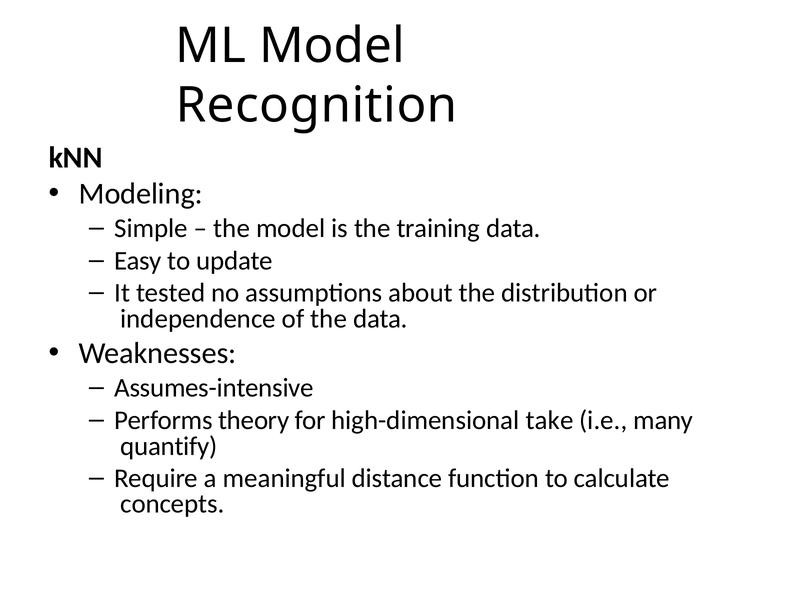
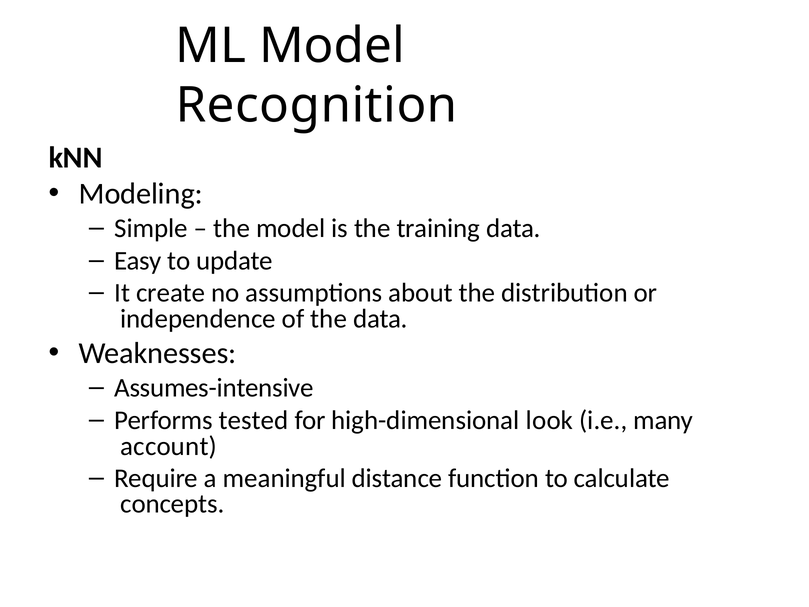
tested: tested -> create
theory: theory -> tested
take: take -> look
quantify: quantify -> account
